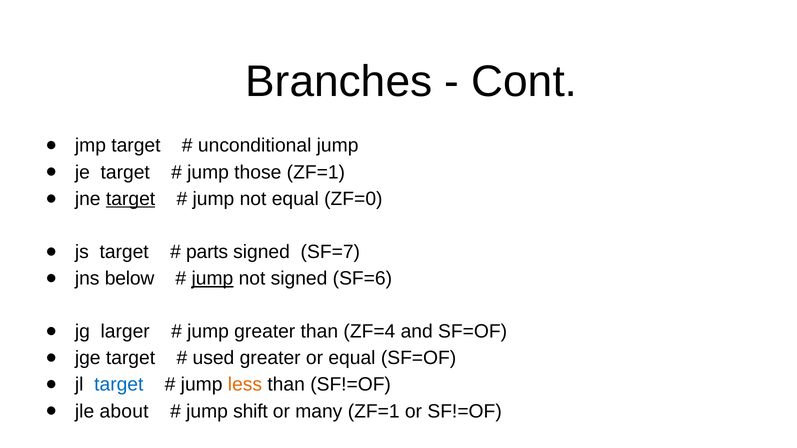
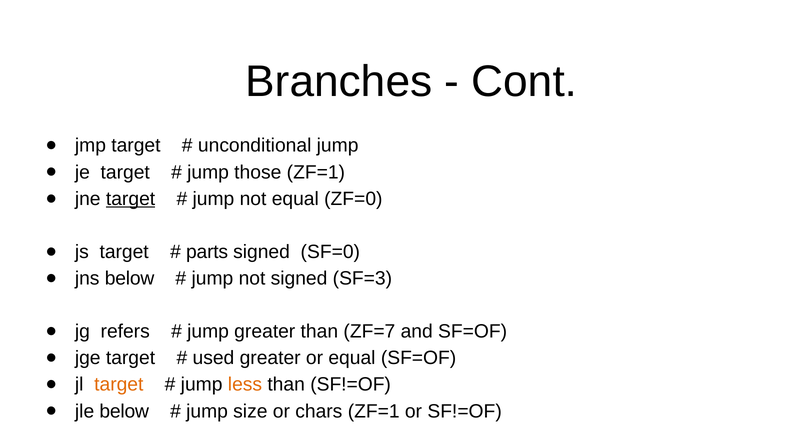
SF=7: SF=7 -> SF=0
jump at (212, 279) underline: present -> none
SF=6: SF=6 -> SF=3
larger: larger -> refers
ZF=4: ZF=4 -> ZF=7
target at (119, 385) colour: blue -> orange
jle about: about -> below
shift: shift -> size
many: many -> chars
